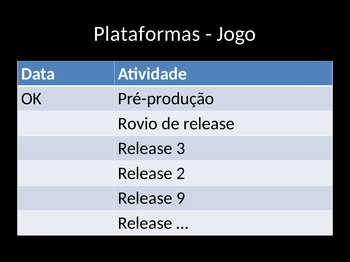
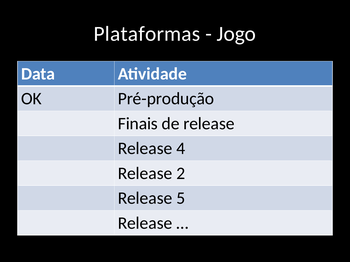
Rovio: Rovio -> Finais
3: 3 -> 4
9: 9 -> 5
